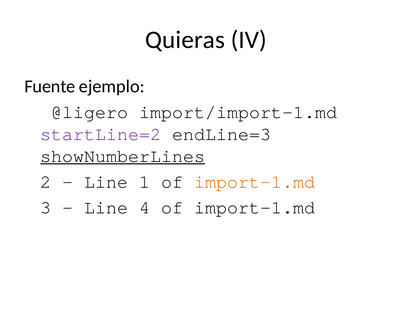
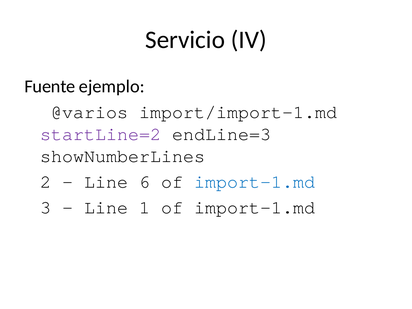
Quieras: Quieras -> Servicio
@ligero: @ligero -> @varios
showNumberLines underline: present -> none
1: 1 -> 6
import-1.md at (255, 182) colour: orange -> blue
4: 4 -> 1
